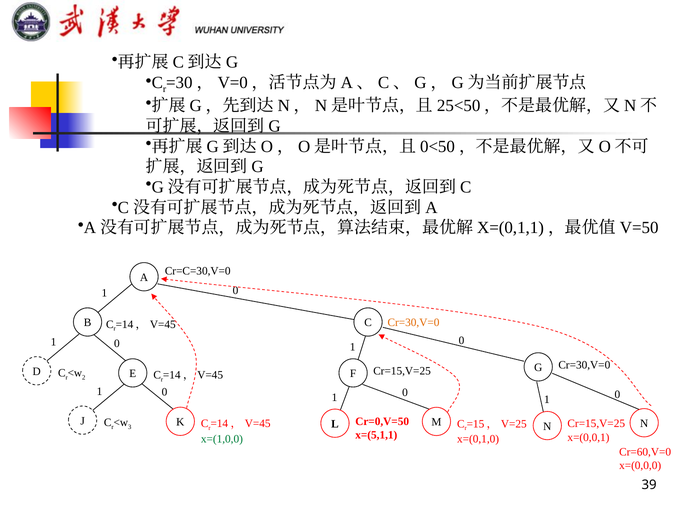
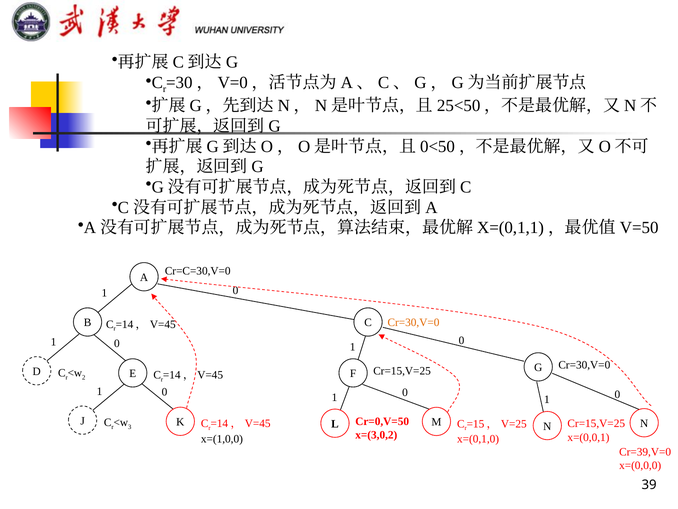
x=(5,1,1: x=(5,1,1 -> x=(3,0,2
x=(1,0,0 colour: green -> black
Cr=60,V=0: Cr=60,V=0 -> Cr=39,V=0
